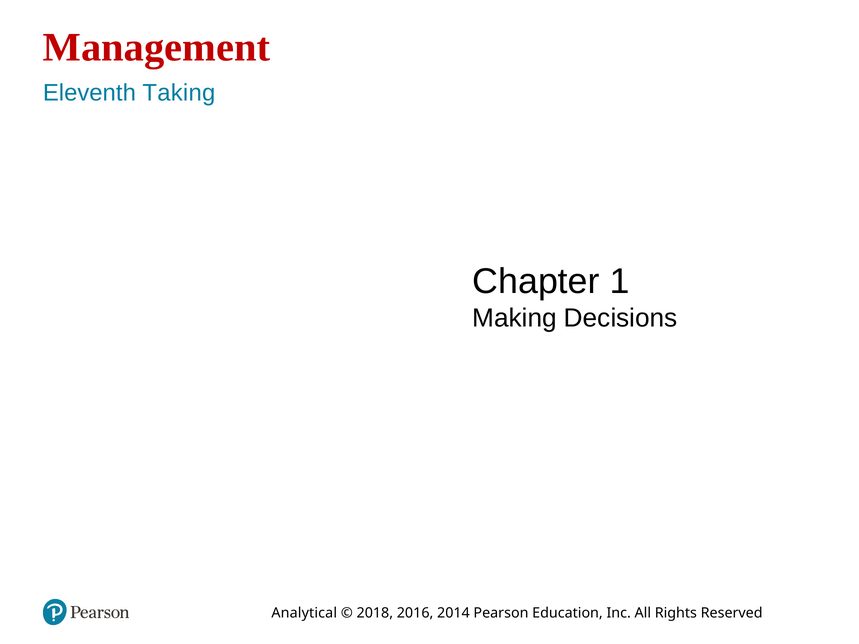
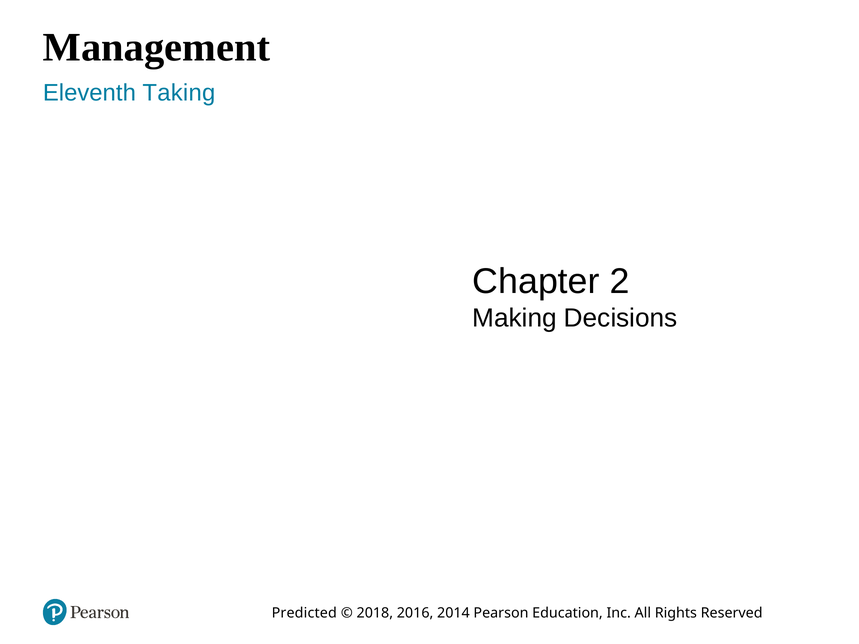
Management colour: red -> black
1: 1 -> 2
Analytical: Analytical -> Predicted
